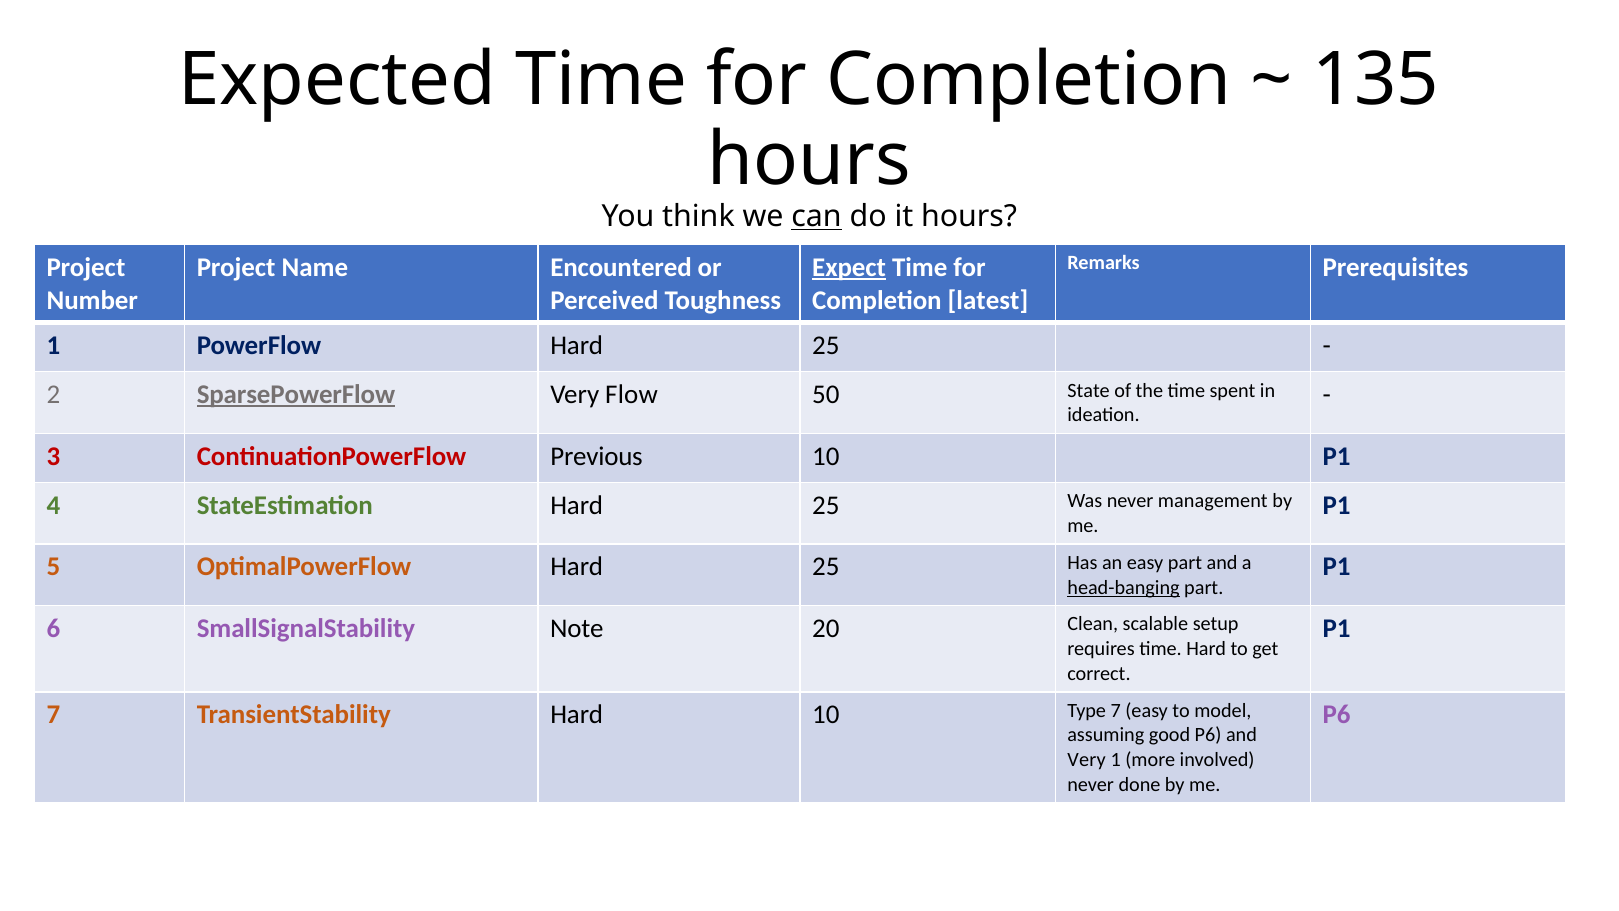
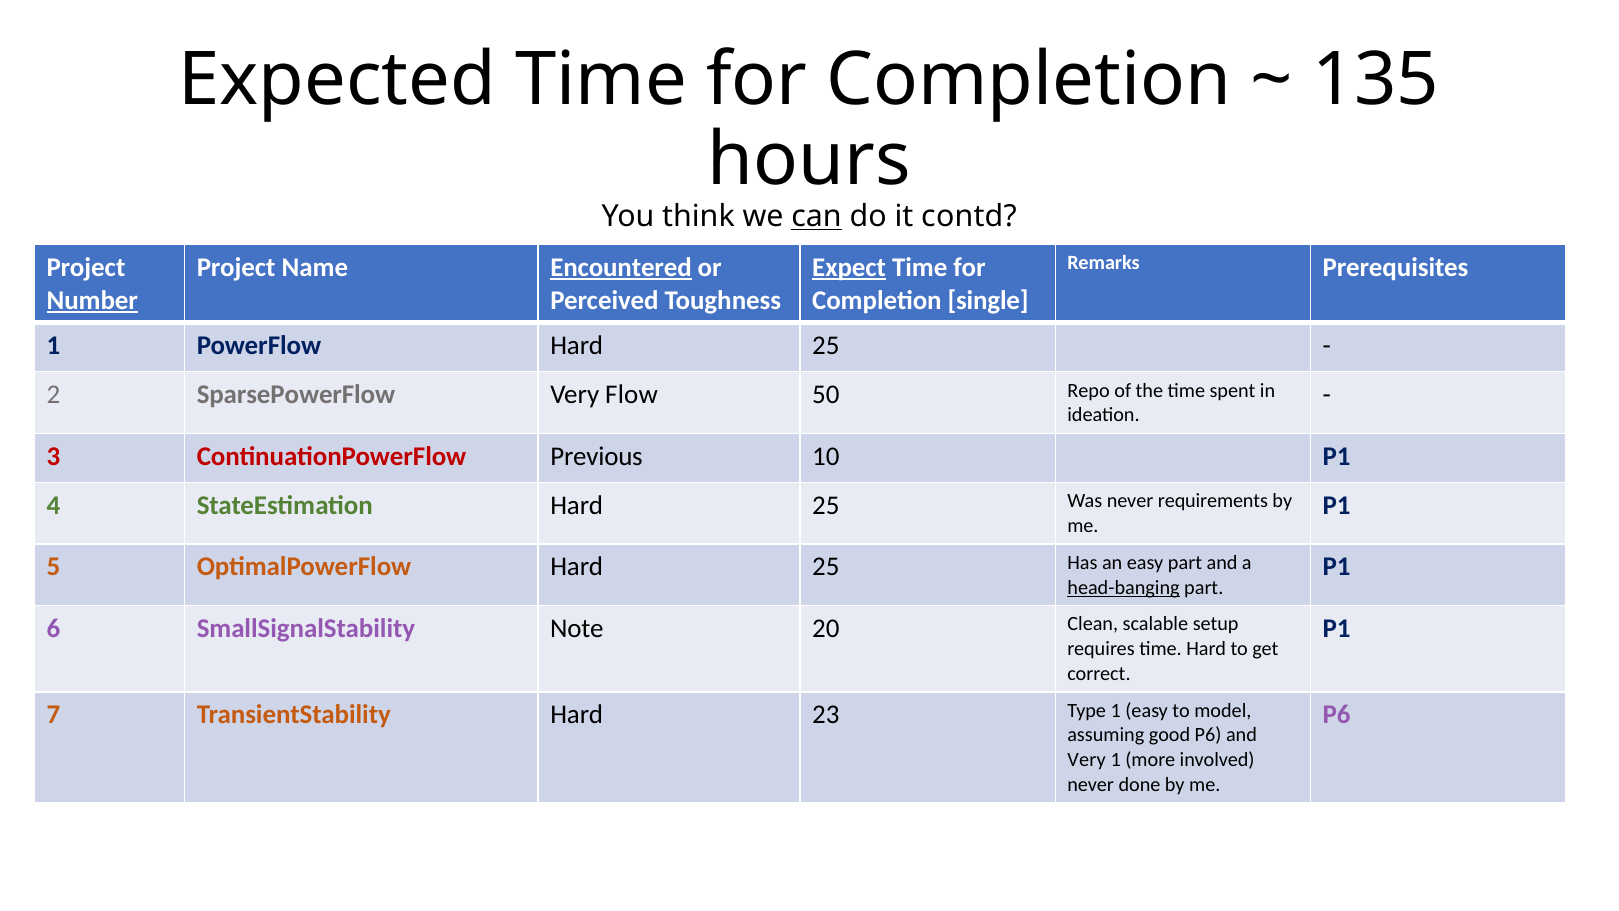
it hours: hours -> contd
Encountered underline: none -> present
Number underline: none -> present
latest: latest -> single
SparsePowerFlow underline: present -> none
State: State -> Repo
management: management -> requirements
Hard 10: 10 -> 23
Type 7: 7 -> 1
